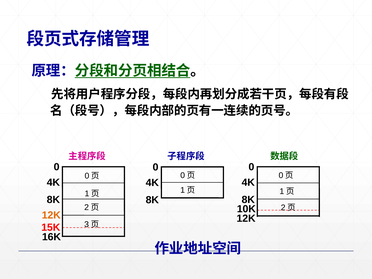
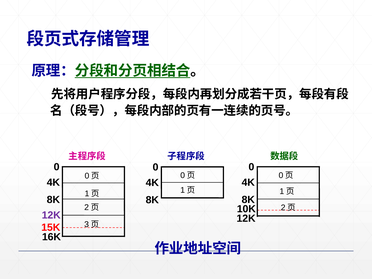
12K at (51, 215) colour: orange -> purple
